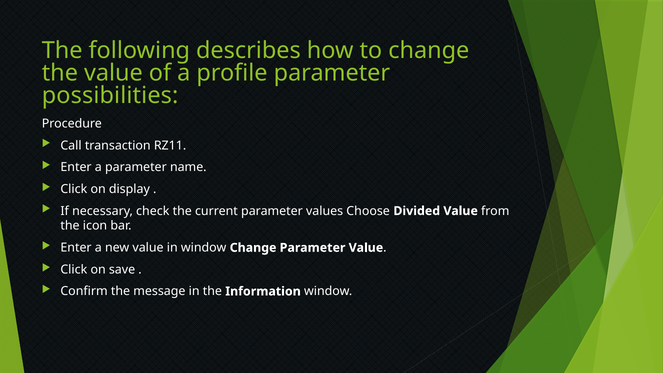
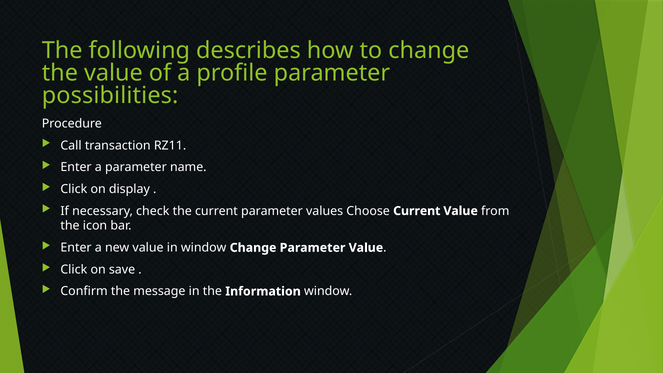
Choose Divided: Divided -> Current
